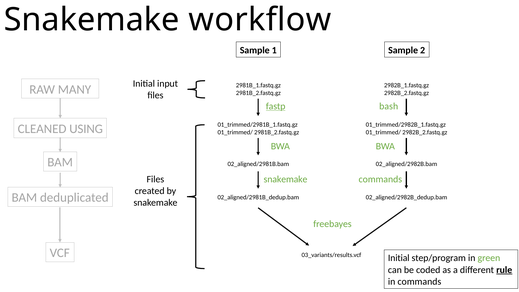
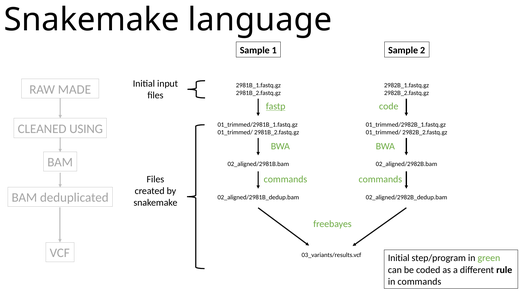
workflow: workflow -> language
MANY: MANY -> MADE
bash: bash -> code
snakemake at (286, 179): snakemake -> commands
rule underline: present -> none
